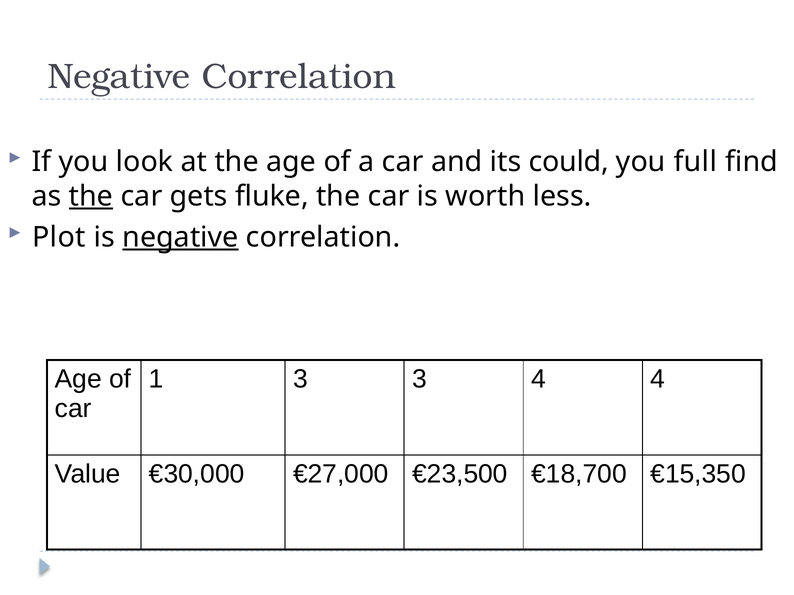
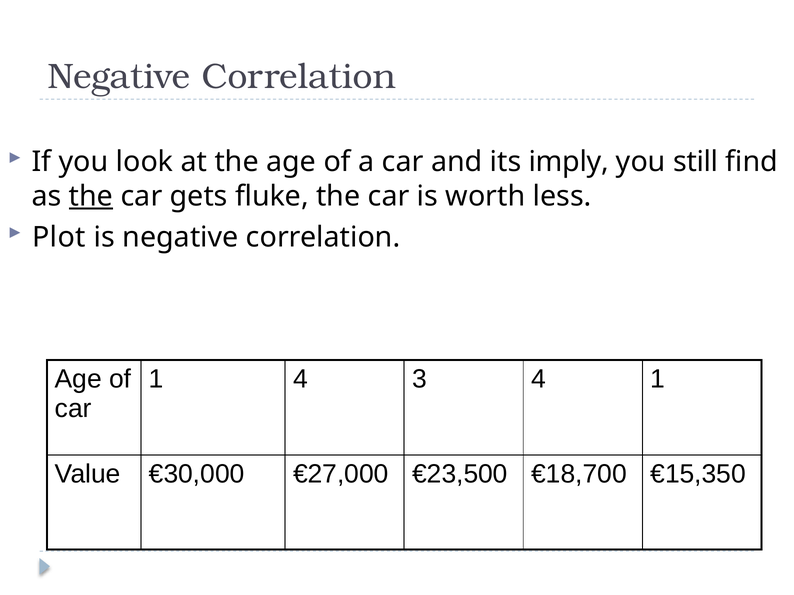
could: could -> imply
full: full -> still
negative at (180, 237) underline: present -> none
1 3: 3 -> 4
4 4: 4 -> 1
